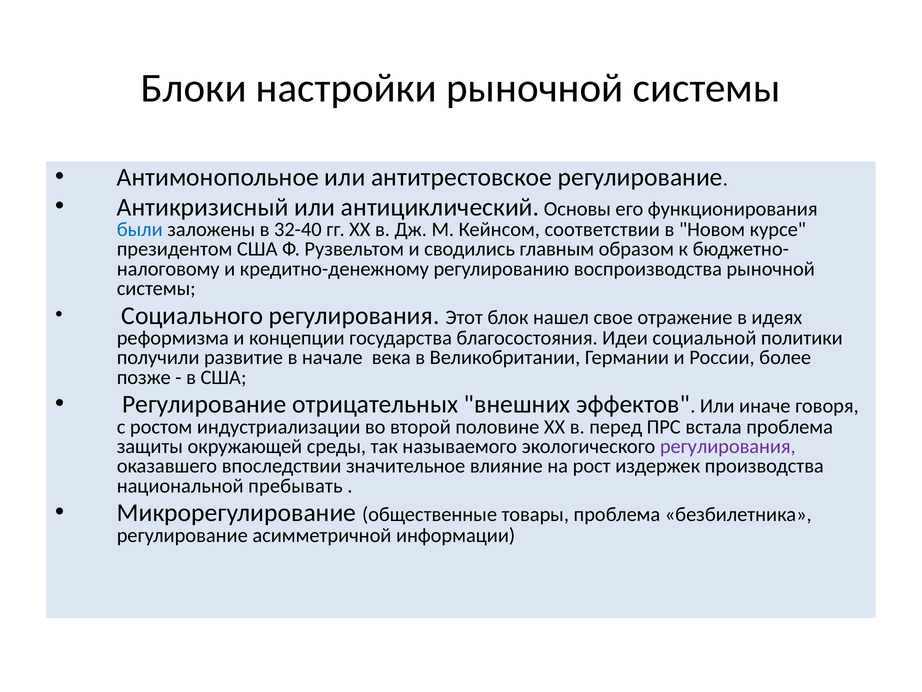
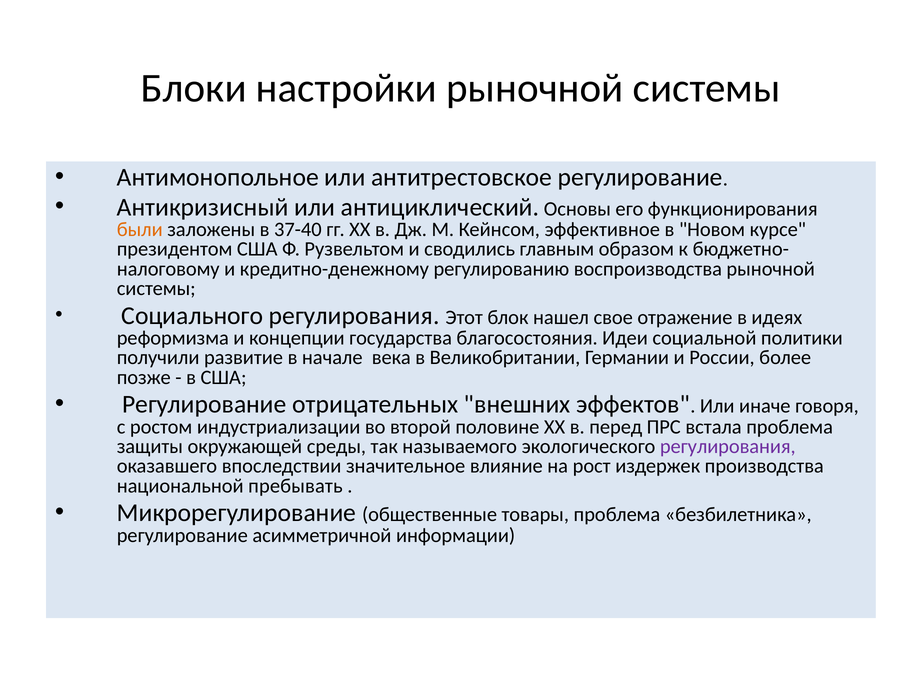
были colour: blue -> orange
32-40: 32-40 -> 37-40
соответствии: соответствии -> эффективное
